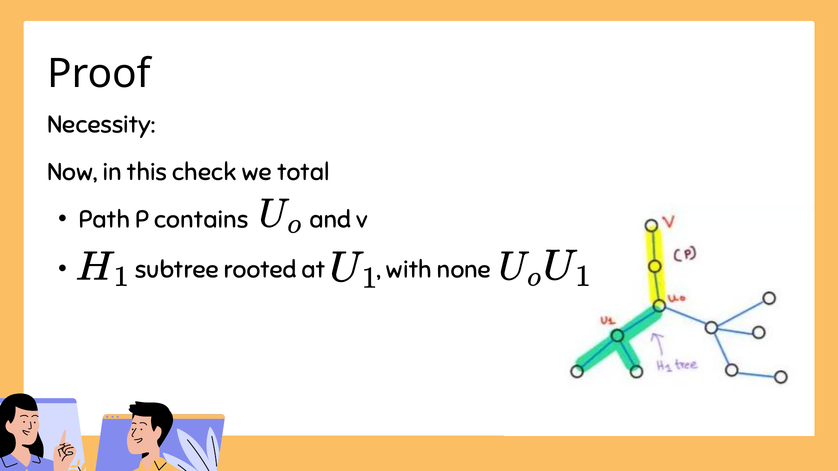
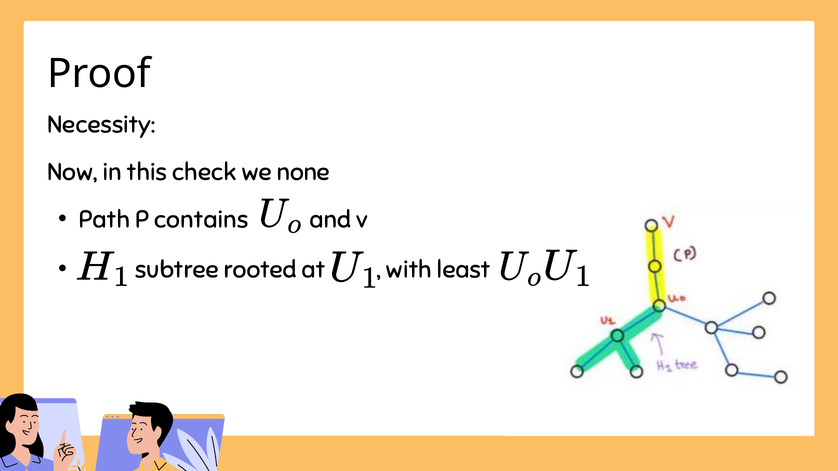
total: total -> none
none: none -> least
